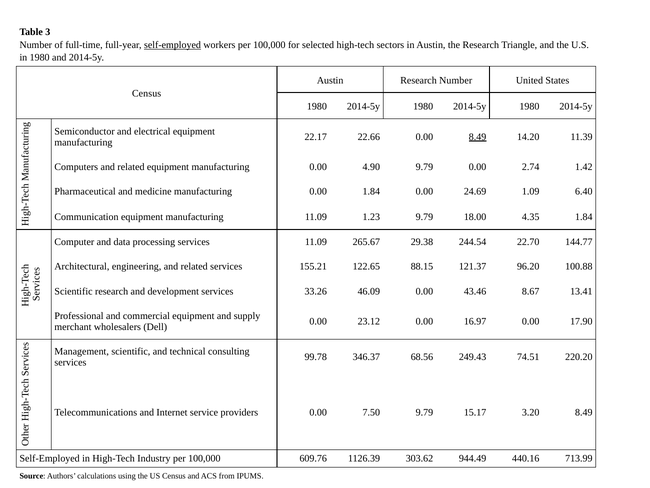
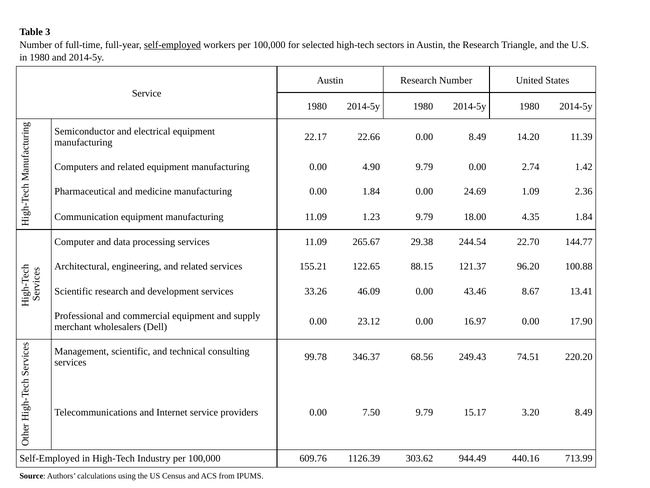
Census at (147, 93): Census -> Service
8.49 at (478, 137) underline: present -> none
6.40: 6.40 -> 2.36
